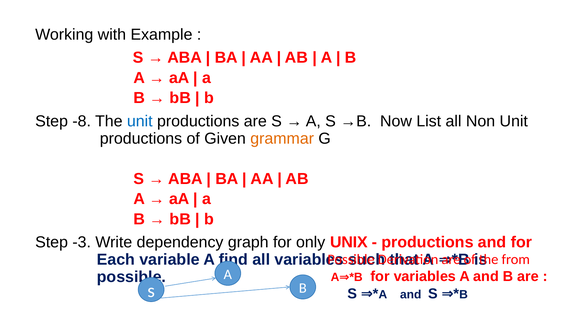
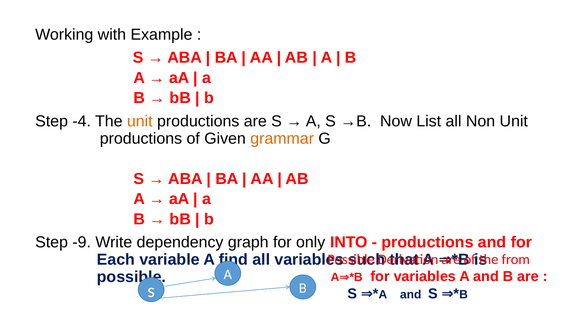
-8: -8 -> -4
unit at (140, 121) colour: blue -> orange
-3: -3 -> -9
UNIX: UNIX -> INTO
